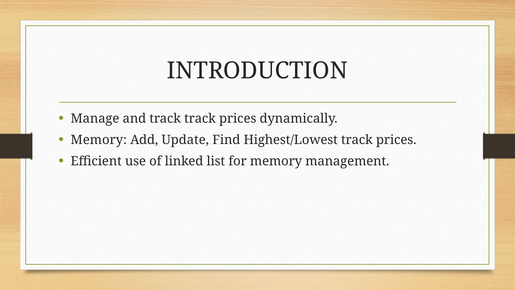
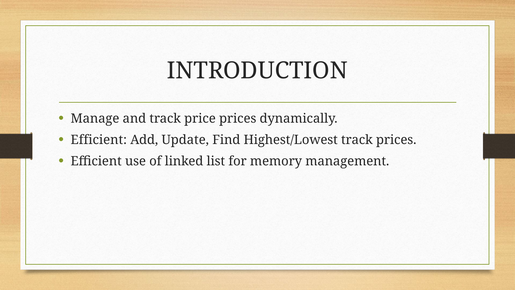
track track: track -> price
Memory at (99, 140): Memory -> Efficient
